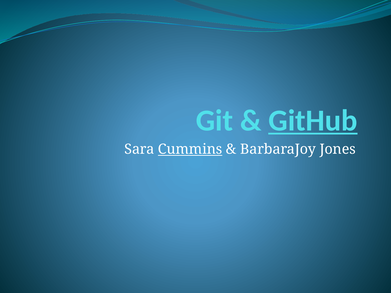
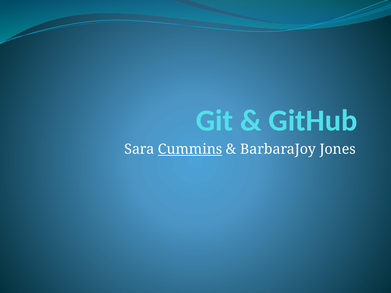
GitHub underline: present -> none
